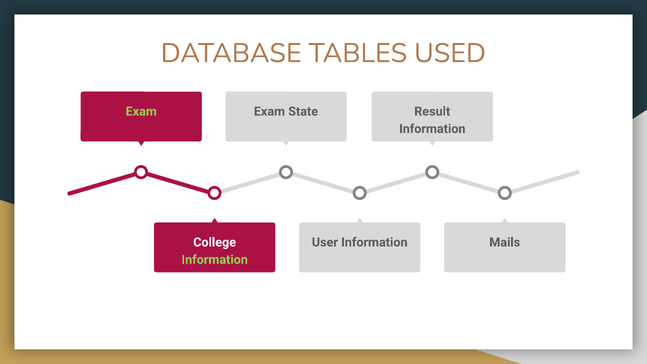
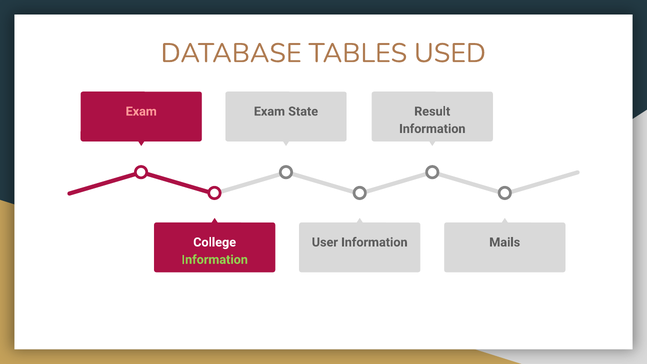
Exam at (141, 111) colour: light green -> pink
